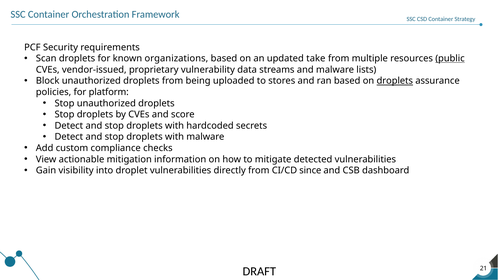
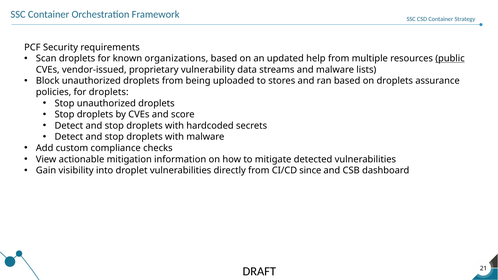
take: take -> help
droplets at (395, 81) underline: present -> none
for platform: platform -> droplets
